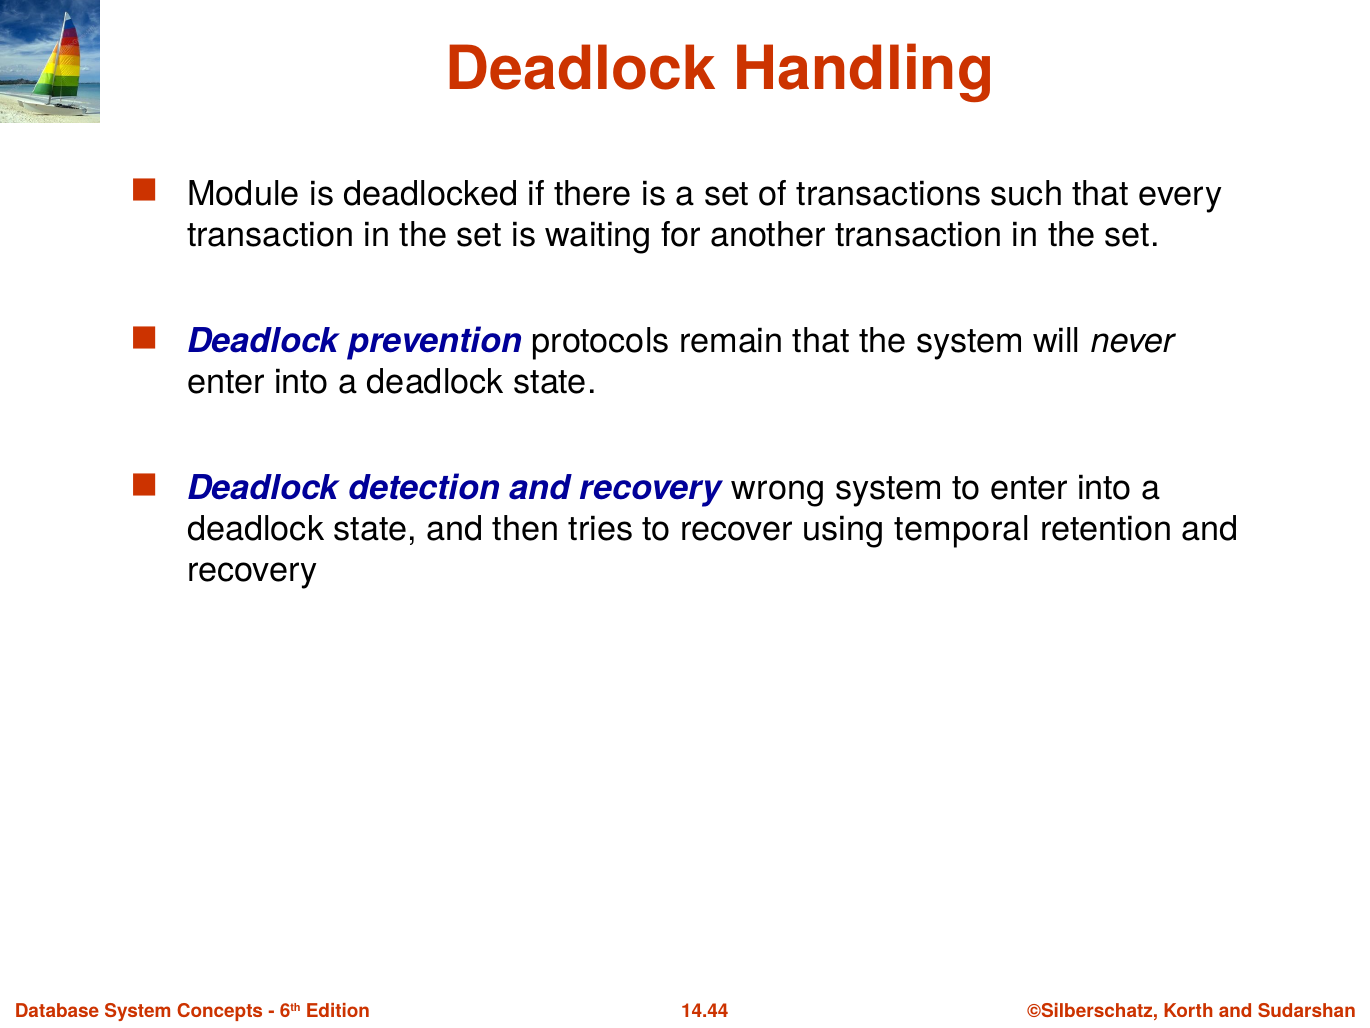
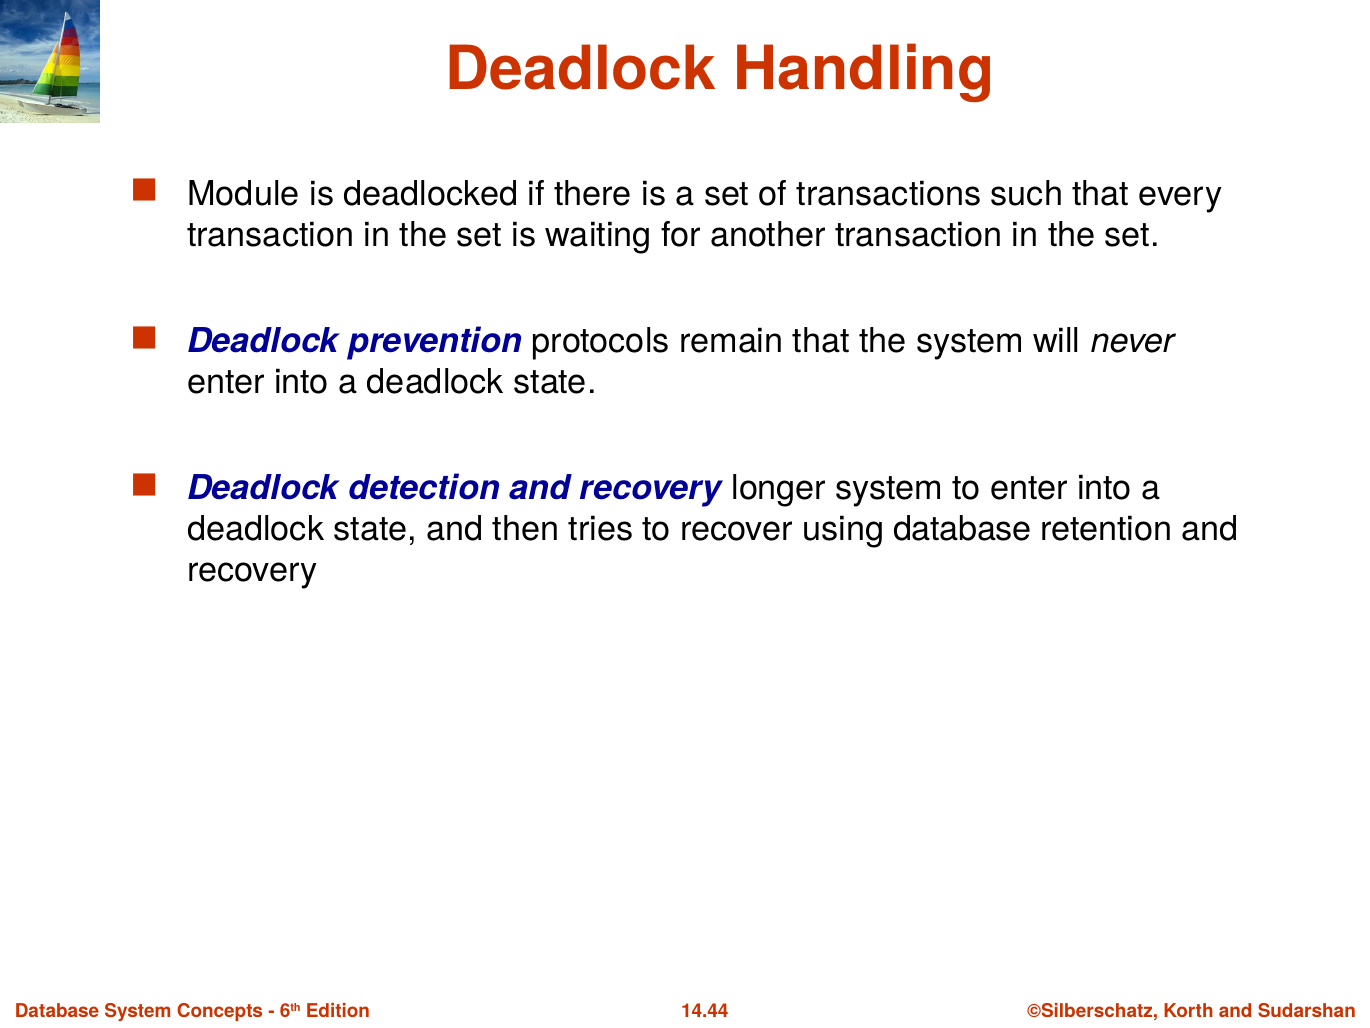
wrong: wrong -> longer
using temporal: temporal -> database
